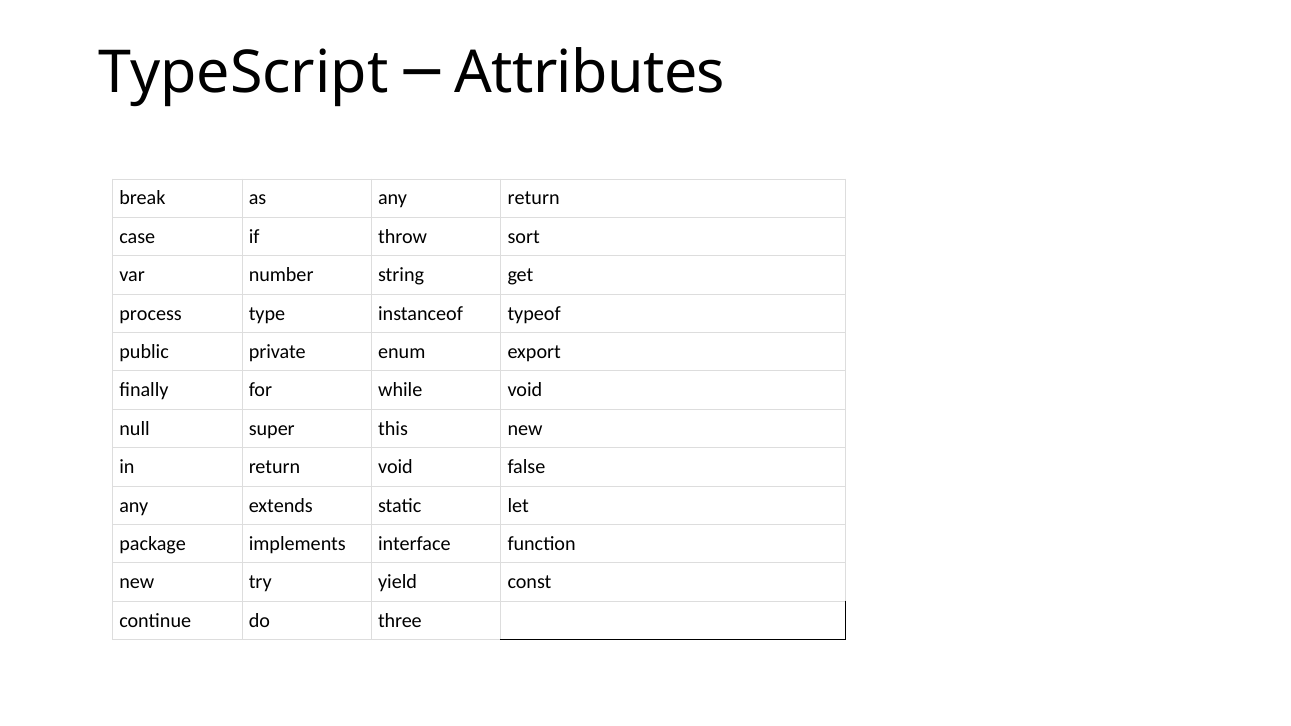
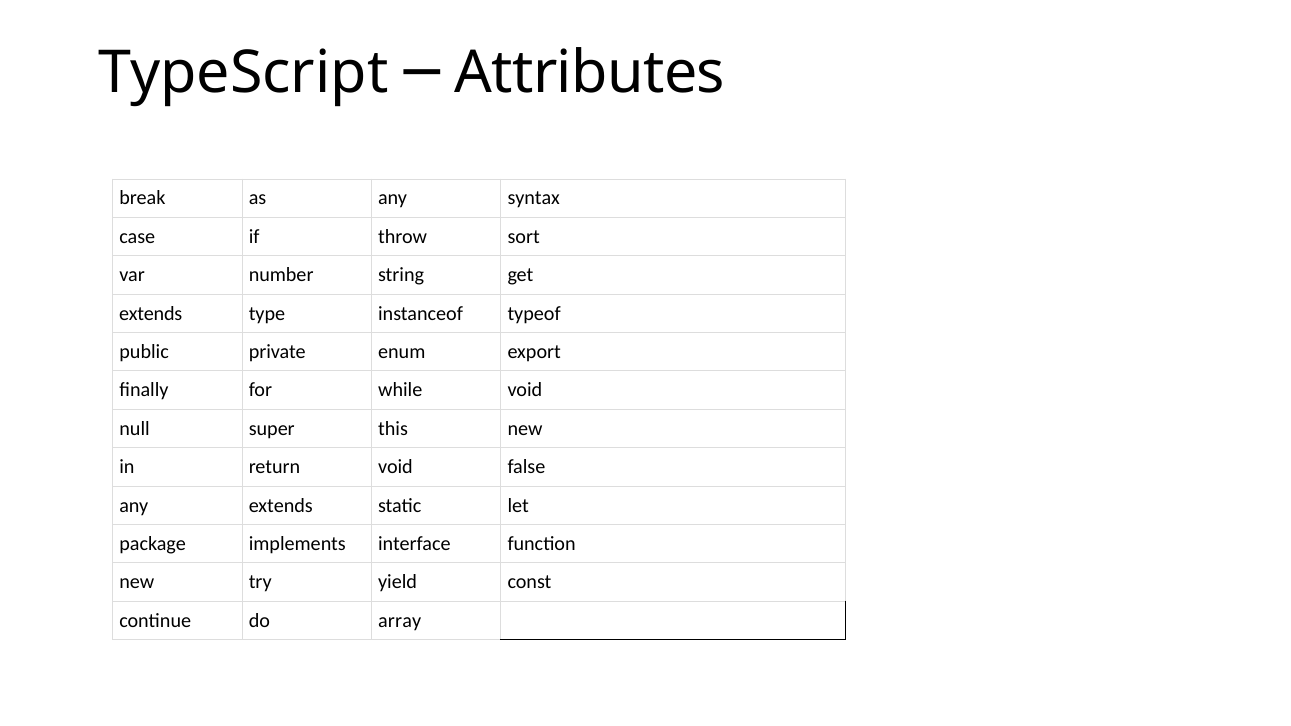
any return: return -> syntax
process at (151, 314): process -> extends
three: three -> array
